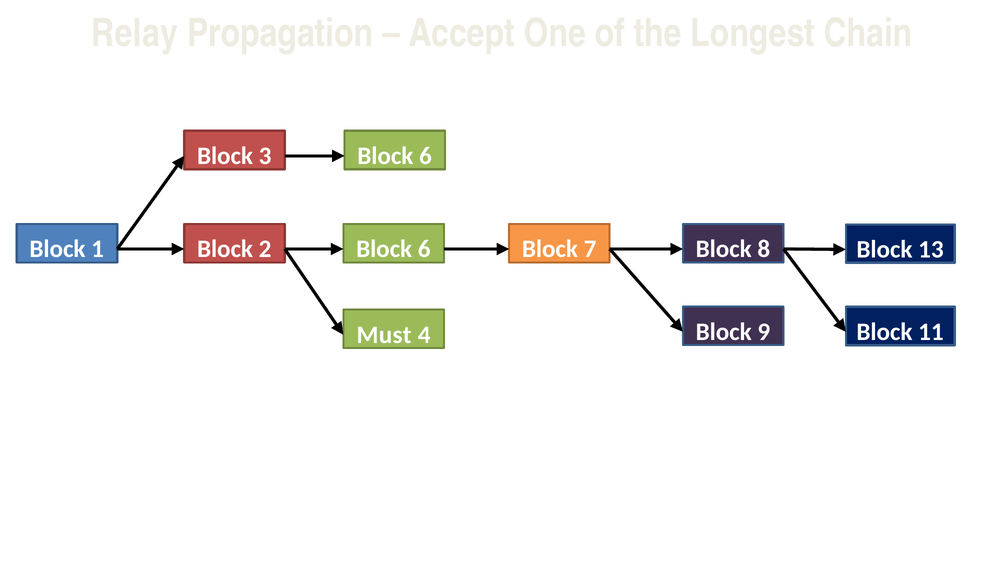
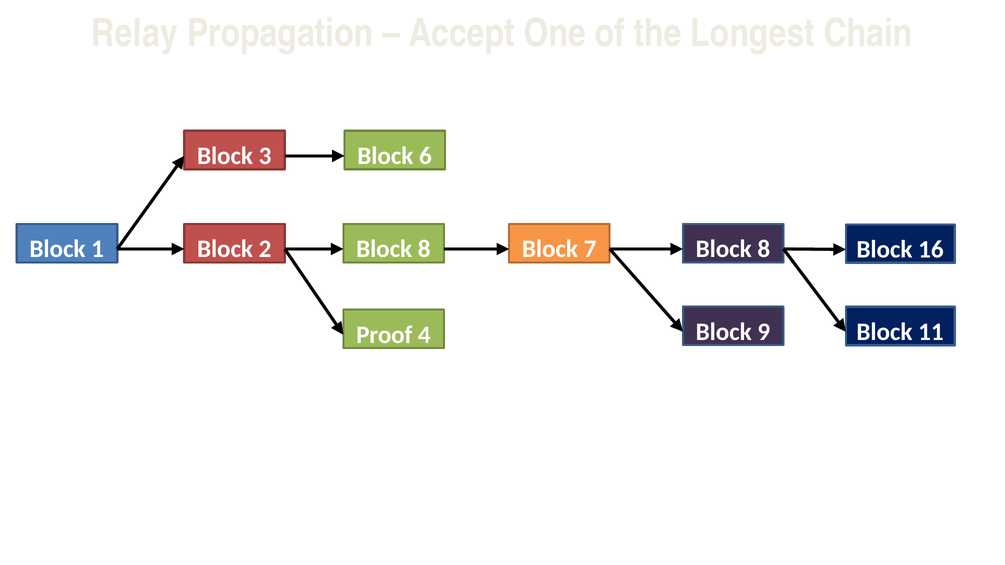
6 at (424, 249): 6 -> 8
13: 13 -> 16
Must: Must -> Proof
